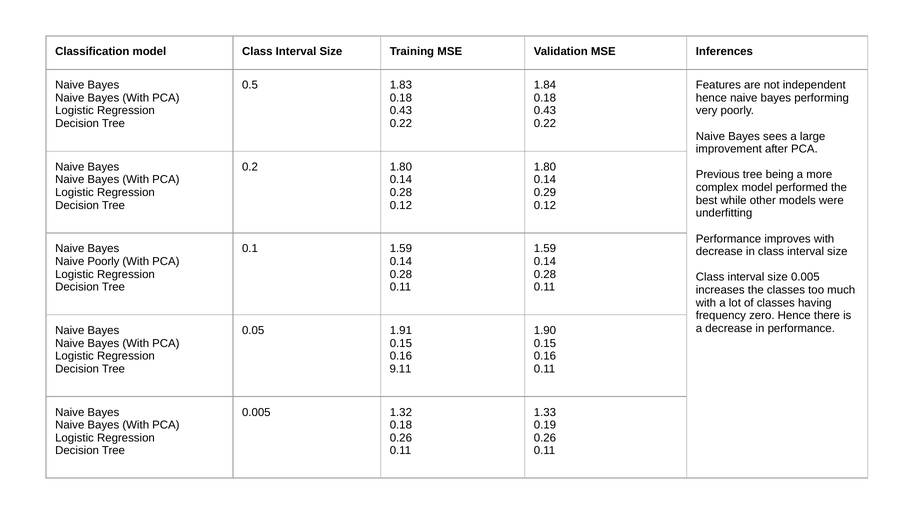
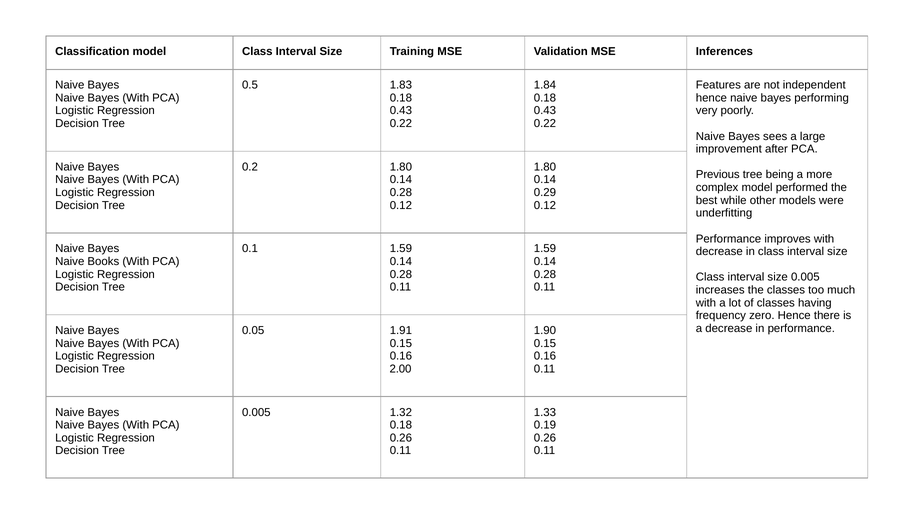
Naive Poorly: Poorly -> Books
9.11: 9.11 -> 2.00
